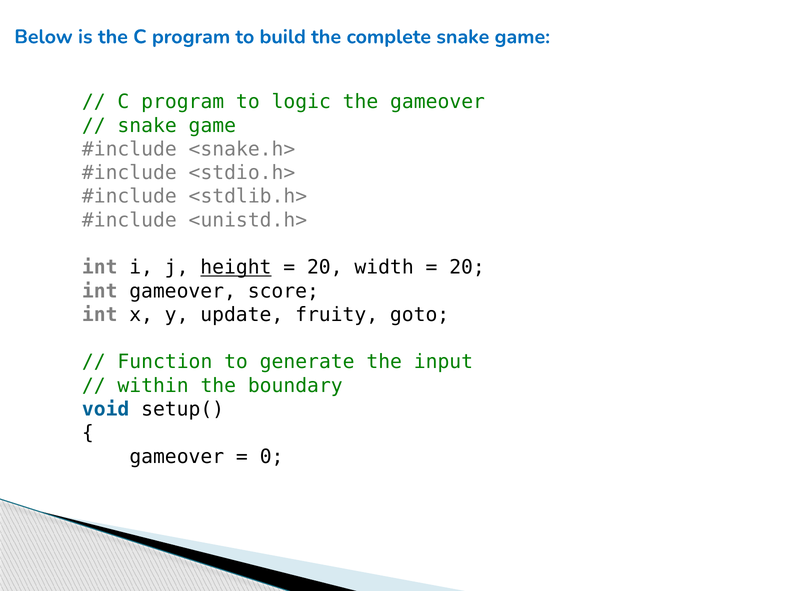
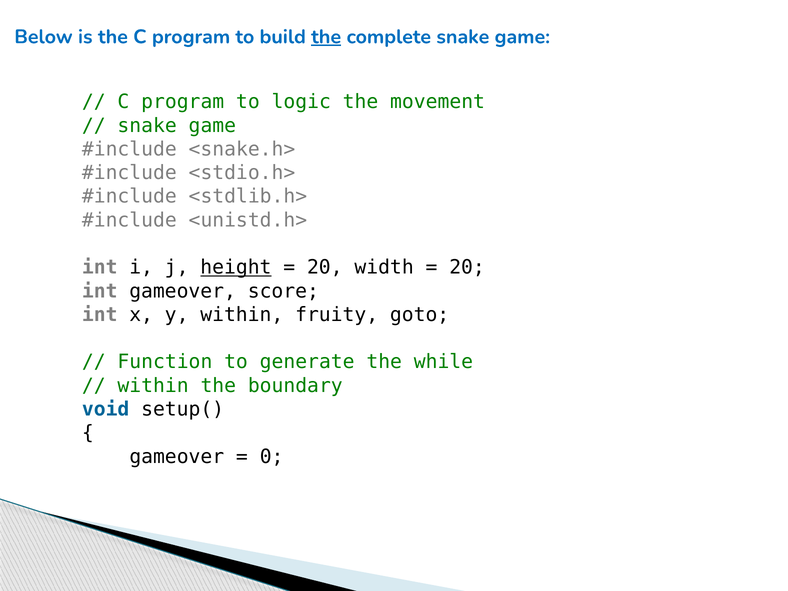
the at (326, 37) underline: none -> present
the gameover: gameover -> movement
y update: update -> within
input: input -> while
